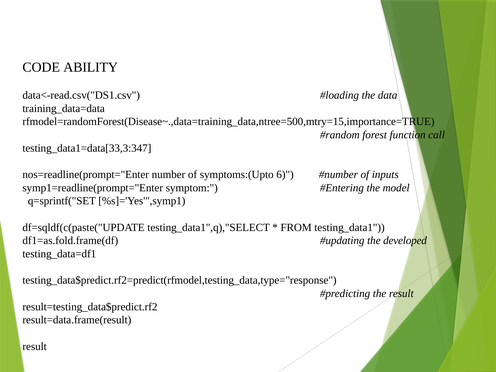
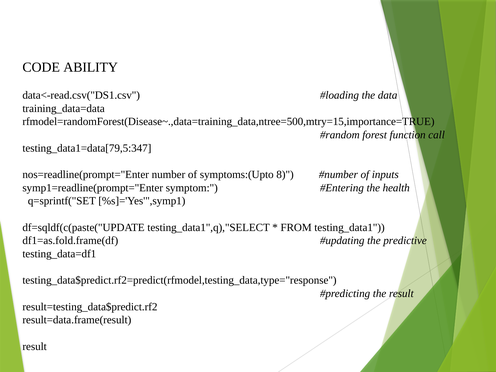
testing_data1=data[33,3:347: testing_data1=data[33,3:347 -> testing_data1=data[79,5:347
6: 6 -> 8
model: model -> health
developed: developed -> predictive
